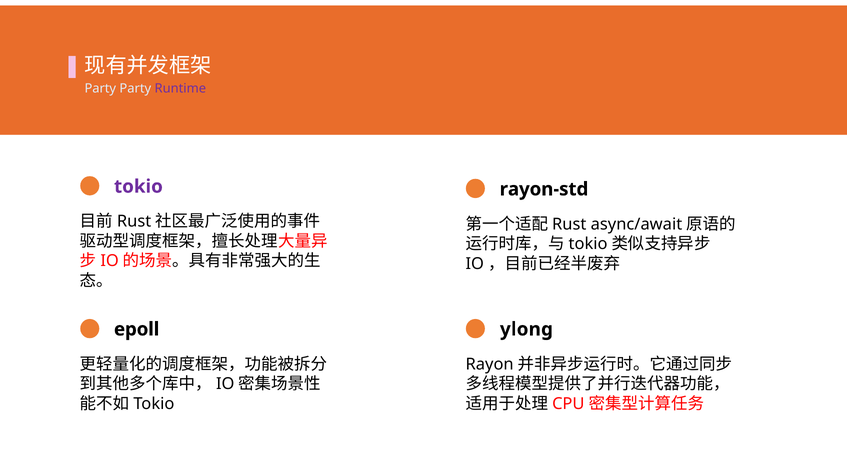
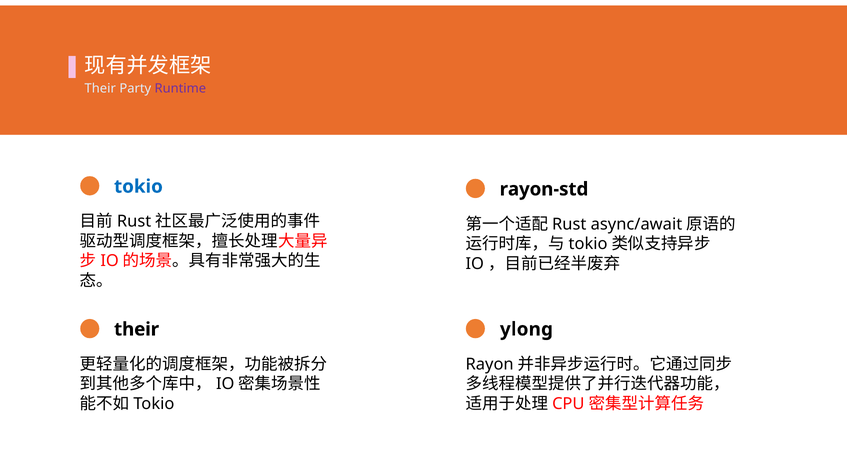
Party at (100, 89): Party -> Their
tokio colour: purple -> blue
epoll at (137, 330): epoll -> their
